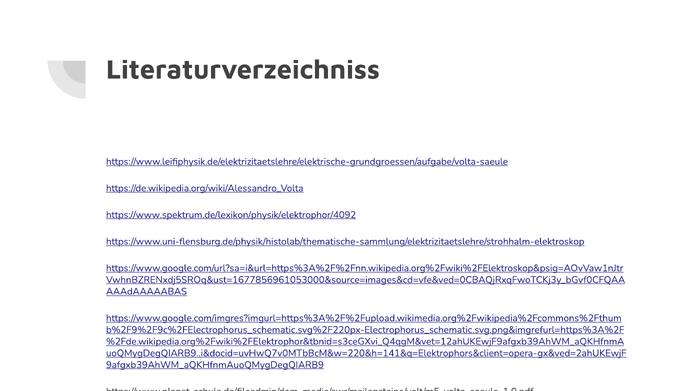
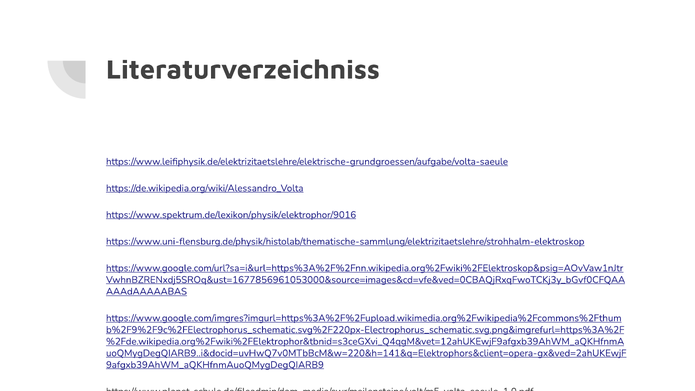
https://www.spektrum.de/lexikon/physik/elektrophor/4092: https://www.spektrum.de/lexikon/physik/elektrophor/4092 -> https://www.spektrum.de/lexikon/physik/elektrophor/9016
